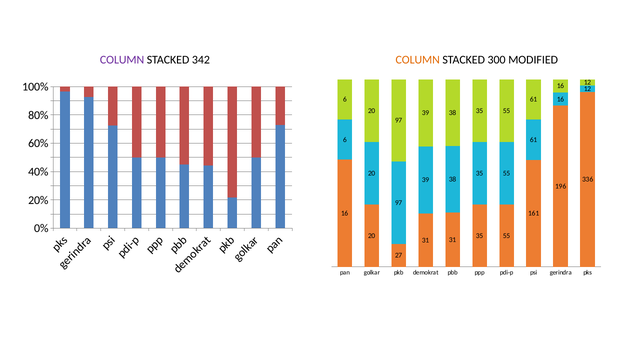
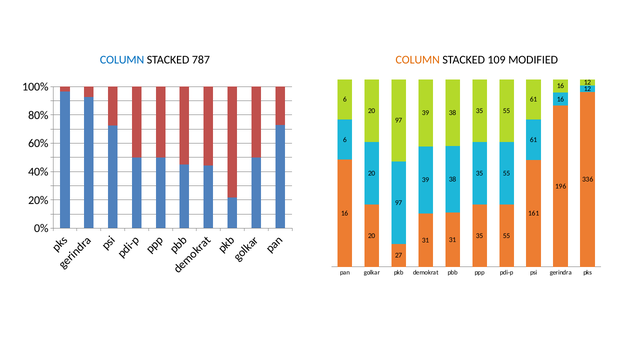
COLUMN at (122, 60) colour: purple -> blue
342: 342 -> 787
300: 300 -> 109
